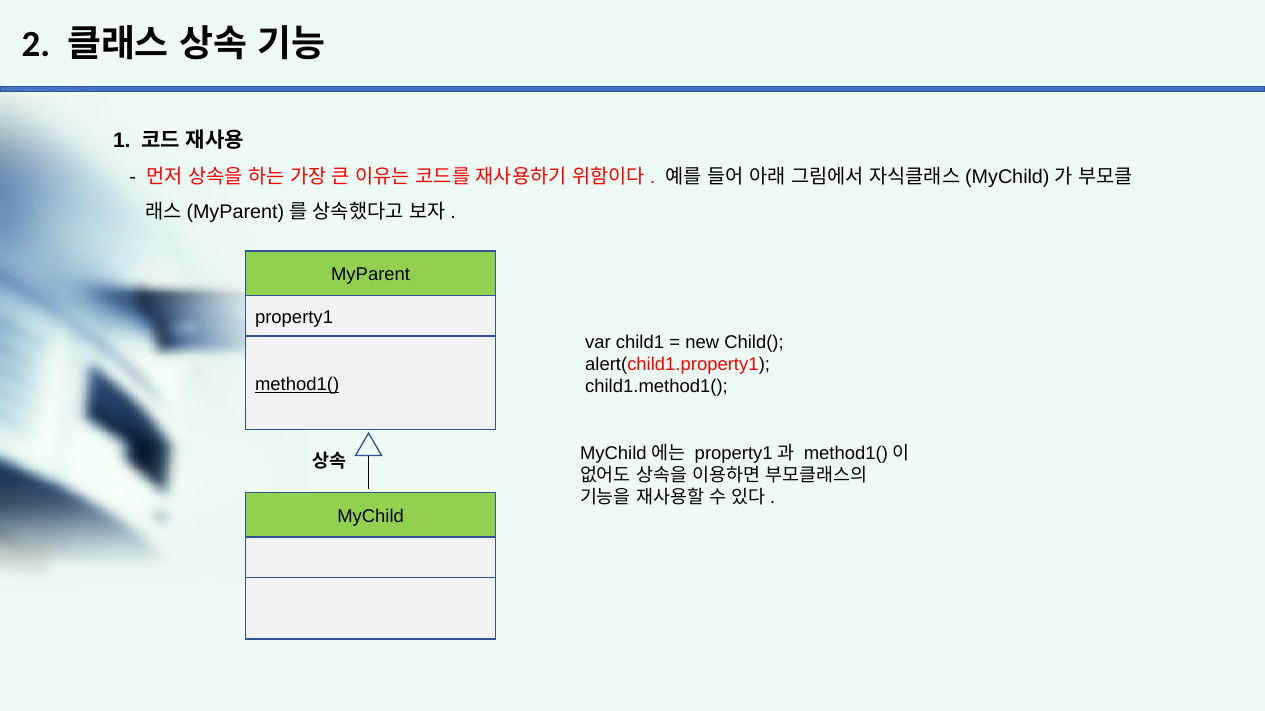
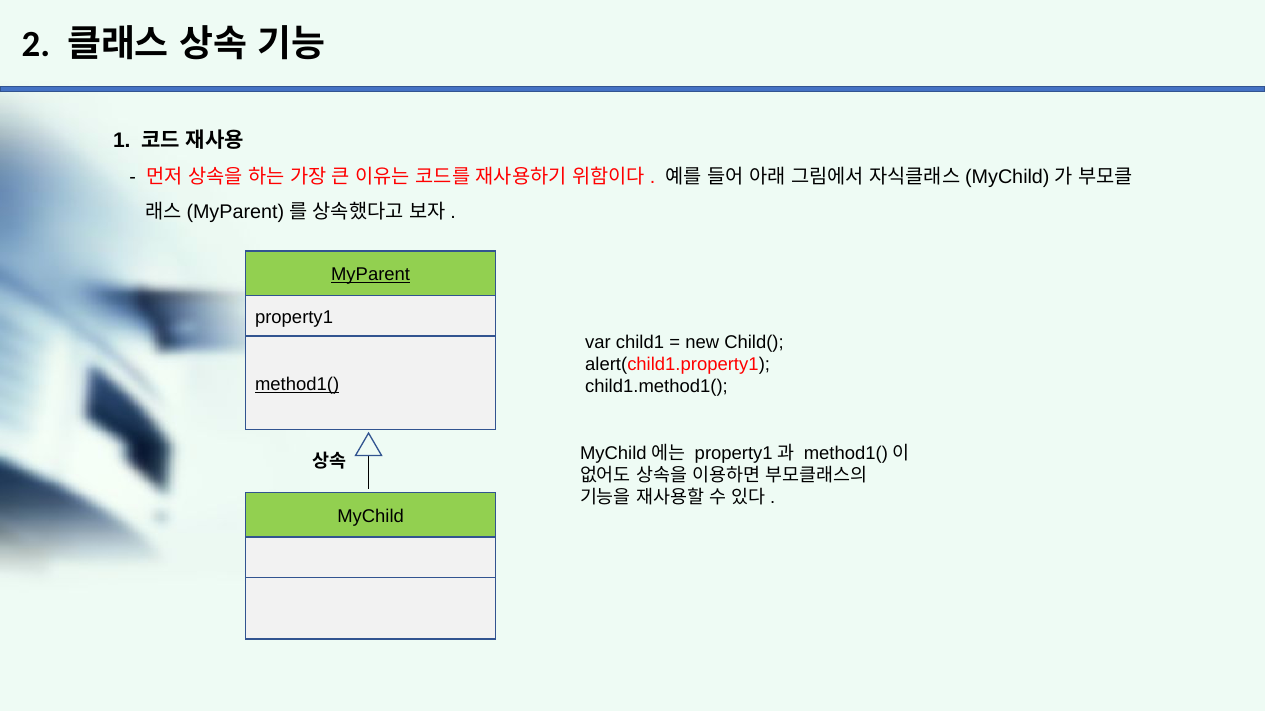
MyParent underline: none -> present
